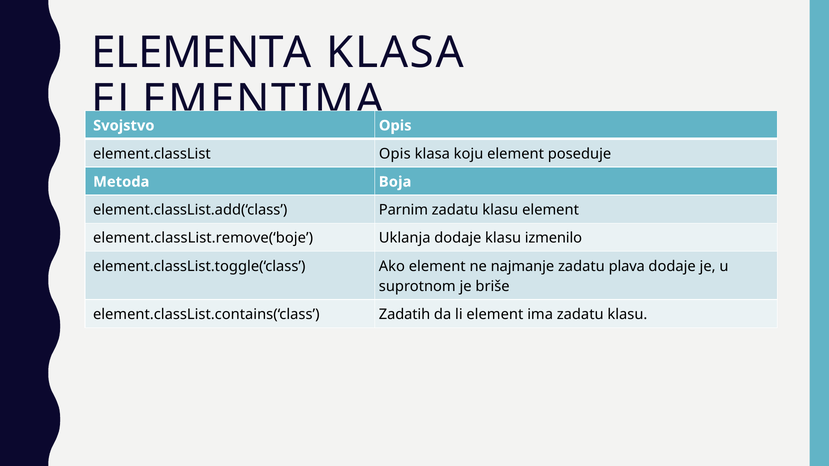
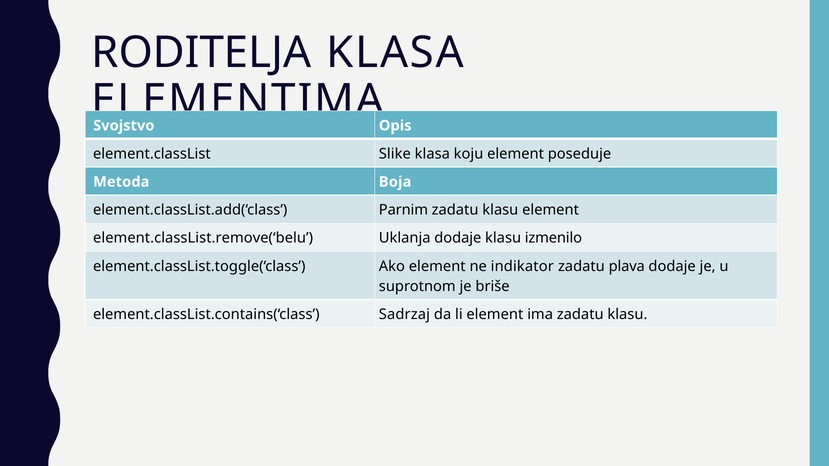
ELEMENTA: ELEMENTA -> RODITELJA
element.classList Opis: Opis -> Slike
element.classList.remove(‘boje: element.classList.remove(‘boje -> element.classList.remove(‘belu
najmanje: najmanje -> indikator
Zadatih: Zadatih -> Sadrzaj
